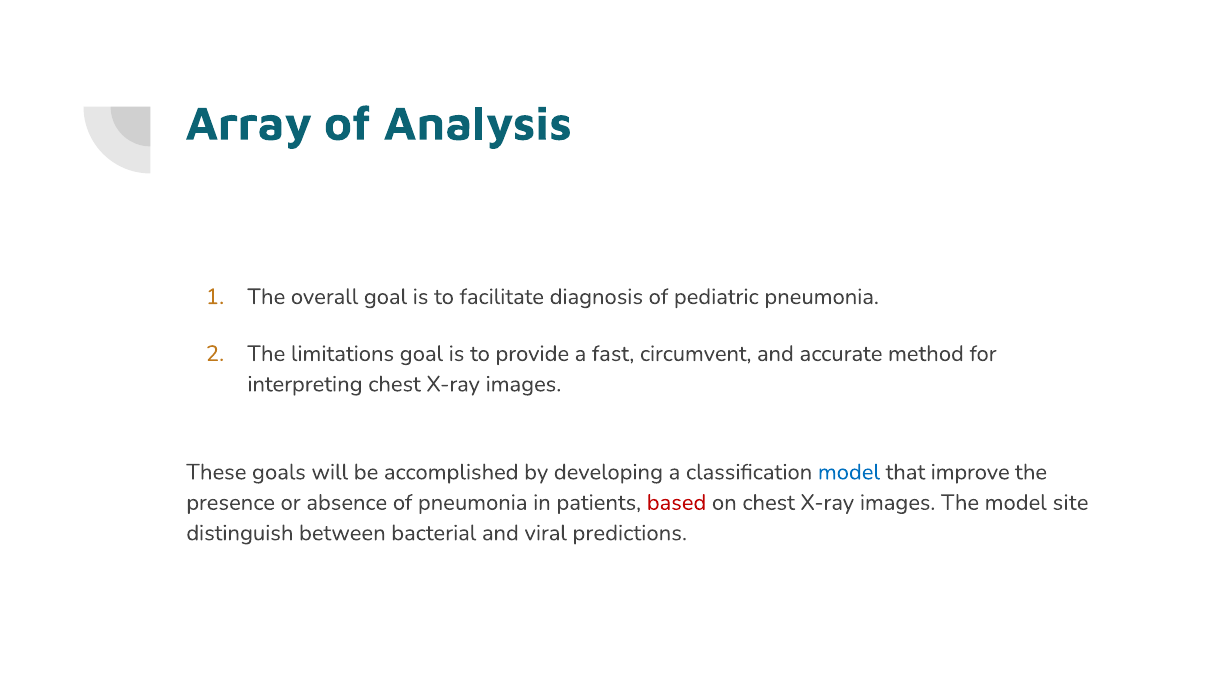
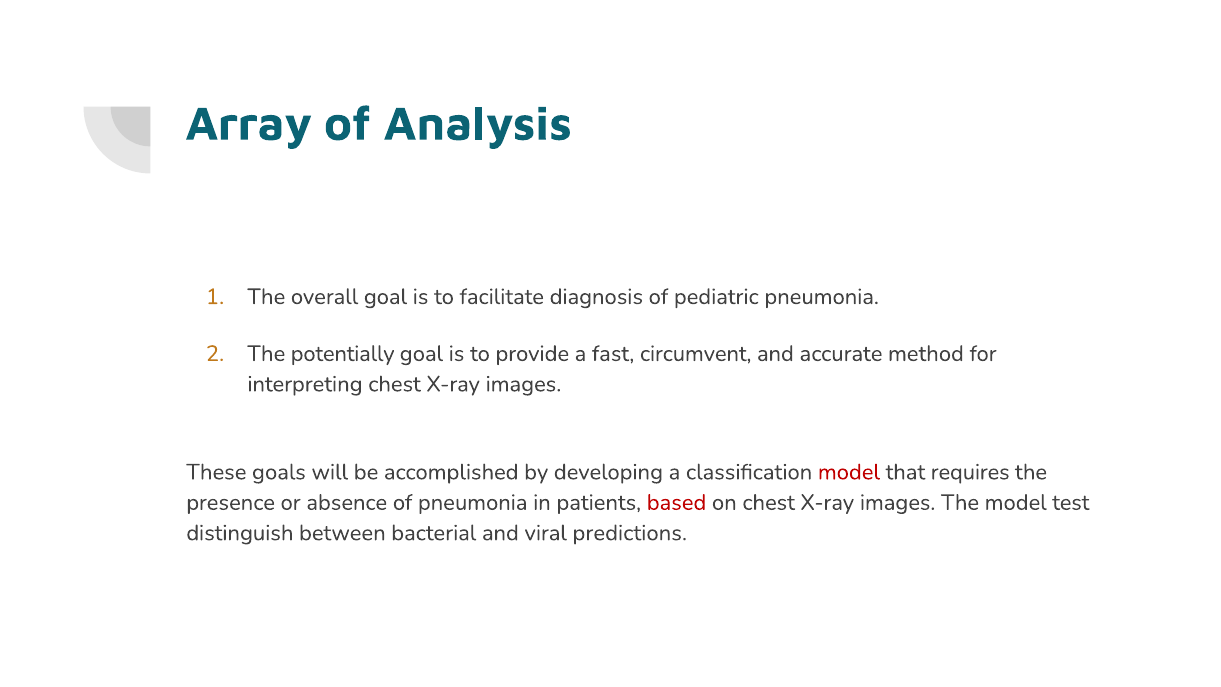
limitations: limitations -> potentially
model at (849, 472) colour: blue -> red
improve: improve -> requires
site: site -> test
